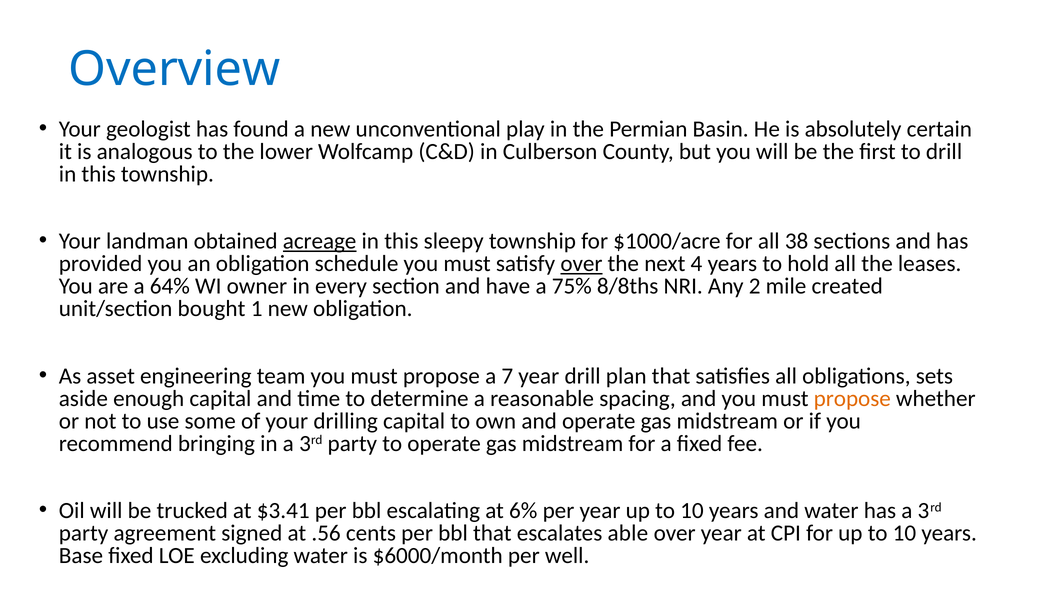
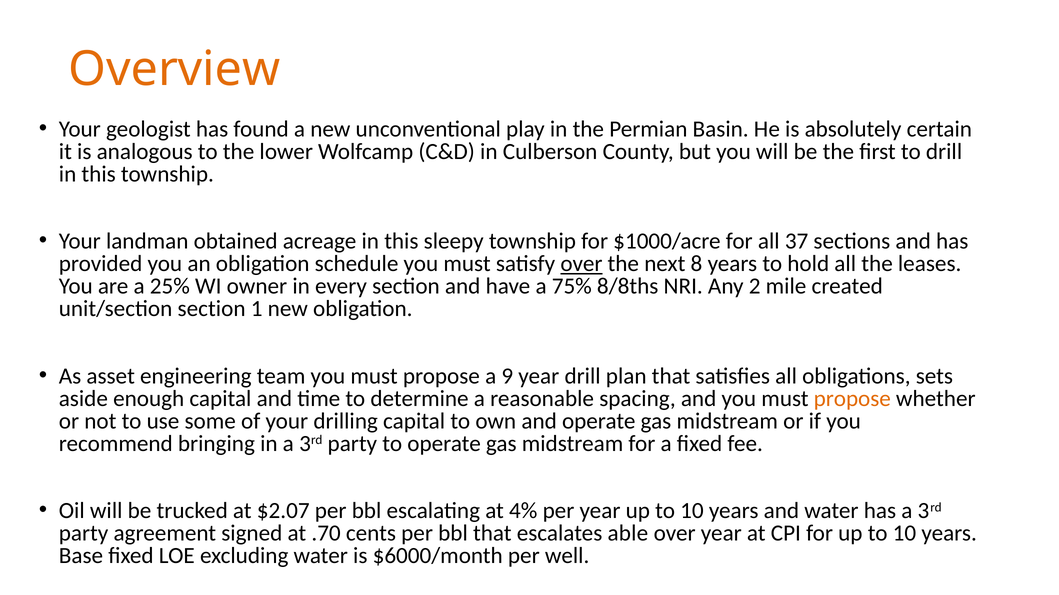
Overview colour: blue -> orange
acreage underline: present -> none
38: 38 -> 37
4: 4 -> 8
64%: 64% -> 25%
unit/section bought: bought -> section
7: 7 -> 9
$3.41: $3.41 -> $2.07
6%: 6% -> 4%
.56: .56 -> .70
